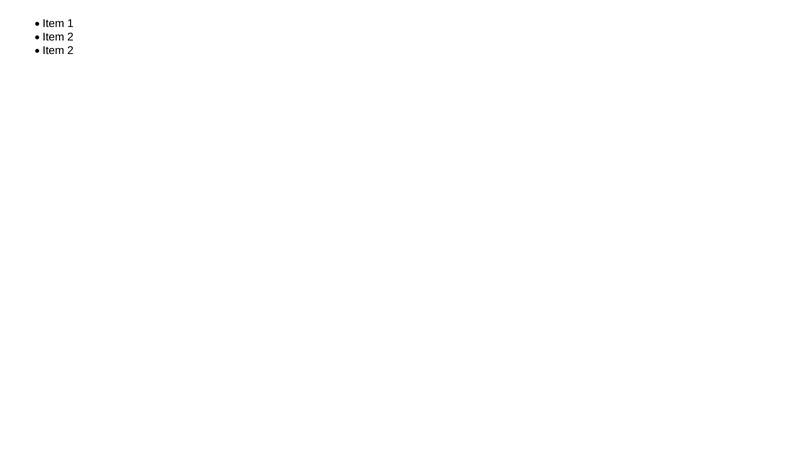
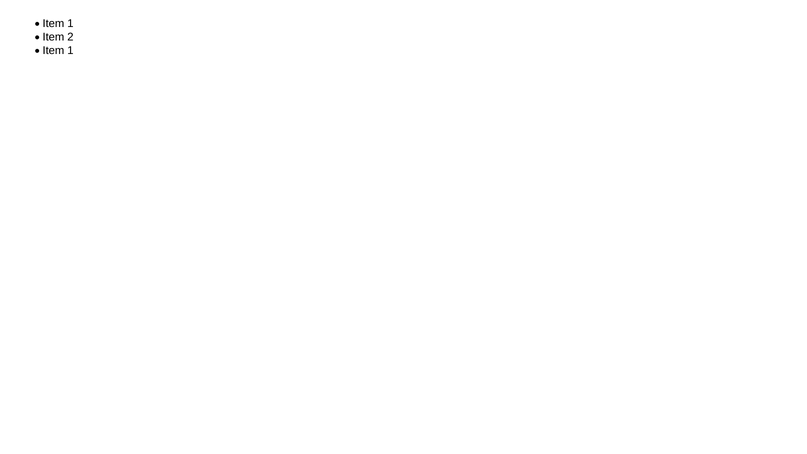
2 at (70, 50): 2 -> 1
